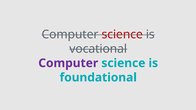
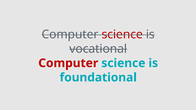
Computer at (68, 63) colour: purple -> red
